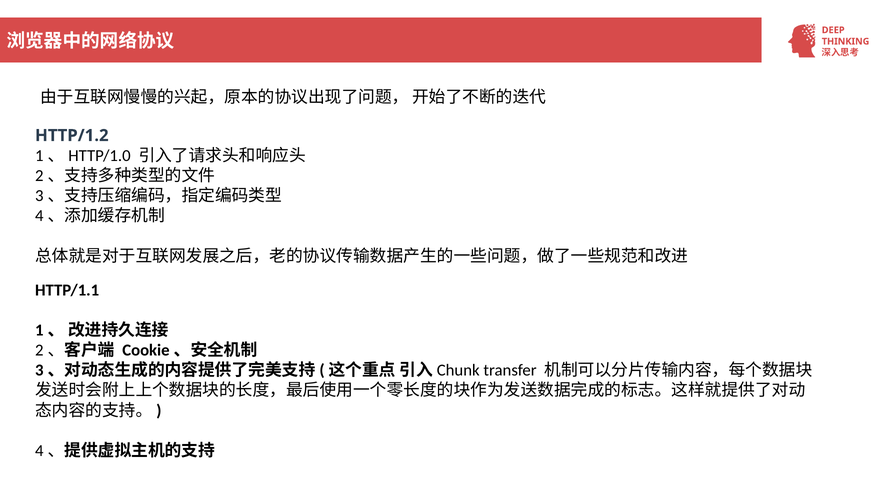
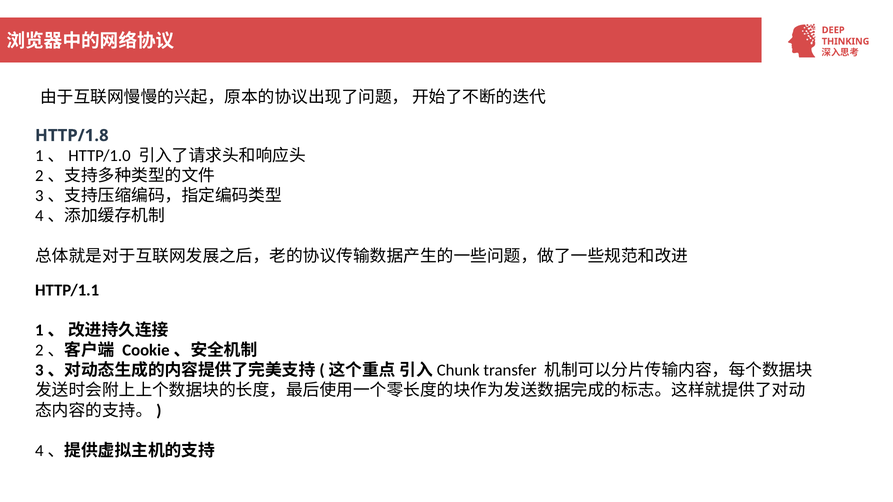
HTTP/1.2: HTTP/1.2 -> HTTP/1.8
